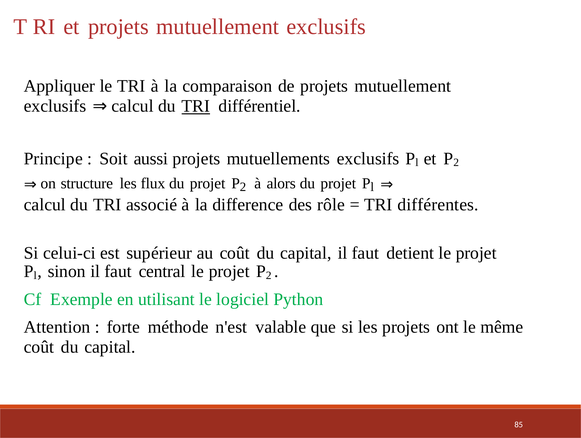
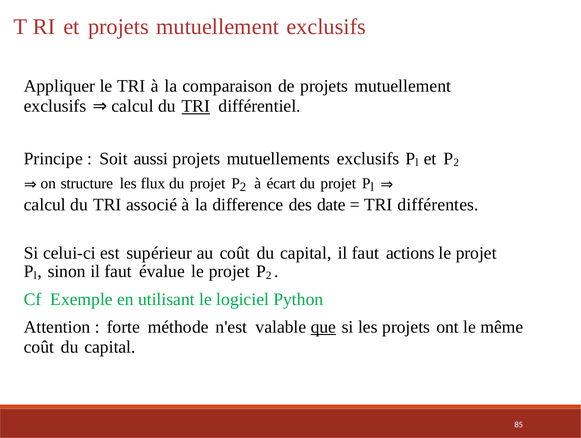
alors: alors -> écart
rôle: rôle -> date
detient: detient -> actions
central: central -> évalue
que underline: none -> present
